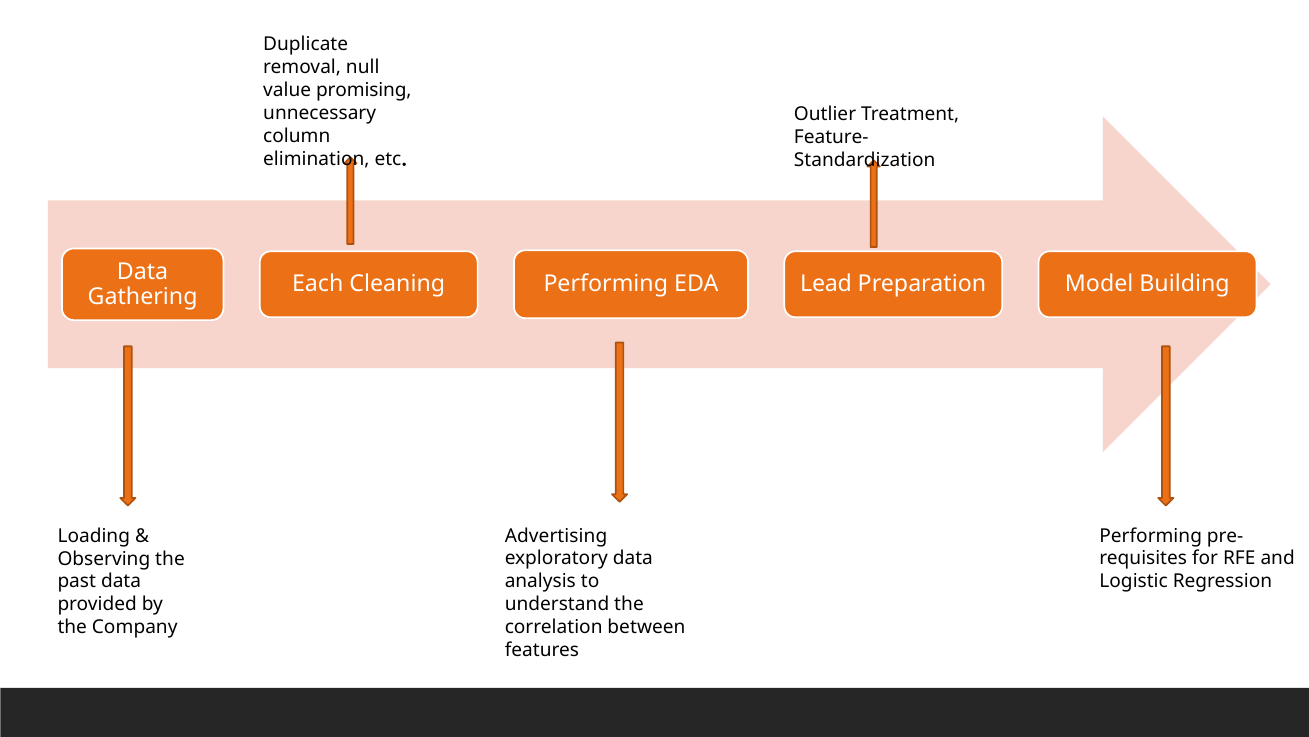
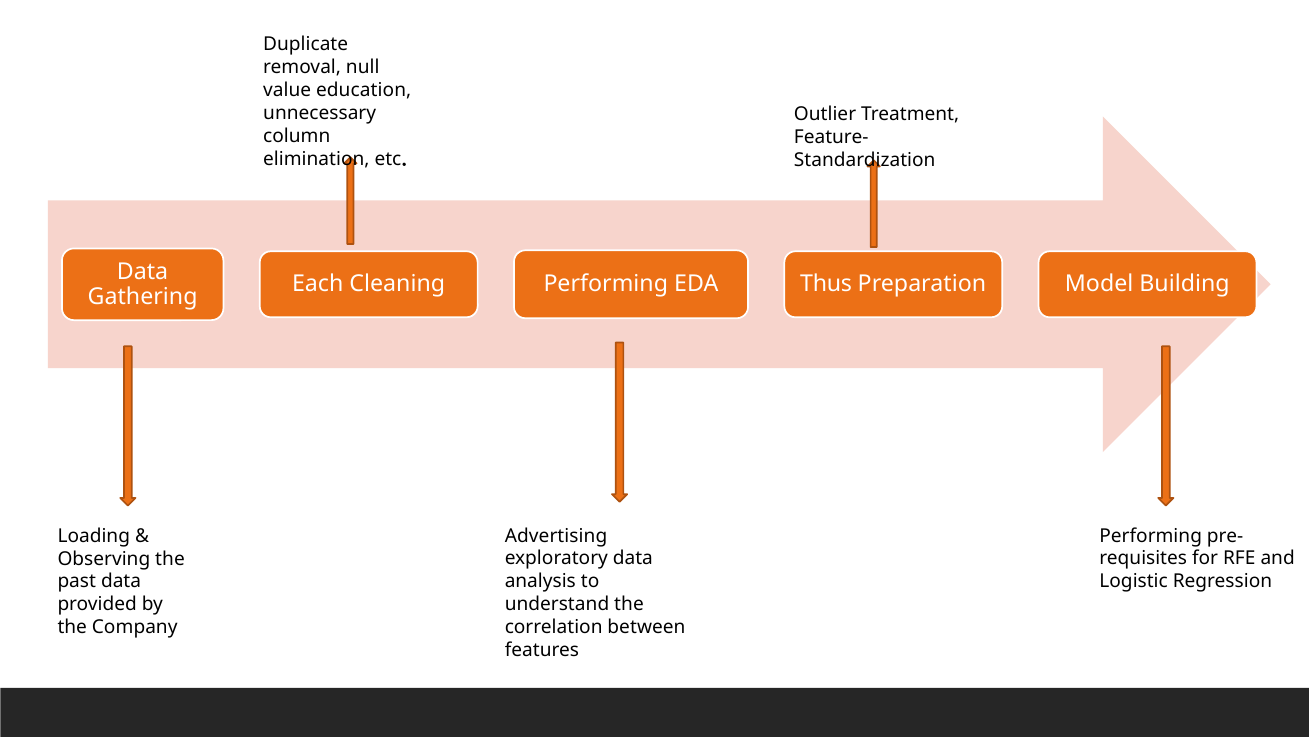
promising: promising -> education
Lead: Lead -> Thus
